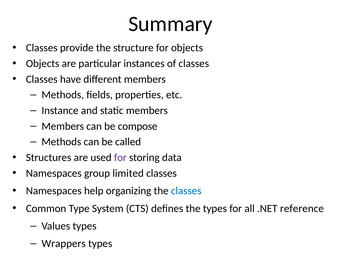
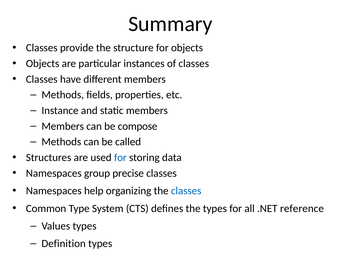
for at (120, 157) colour: purple -> blue
limited: limited -> precise
Wrappers: Wrappers -> Definition
